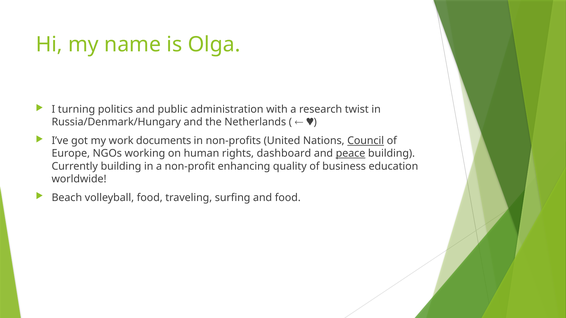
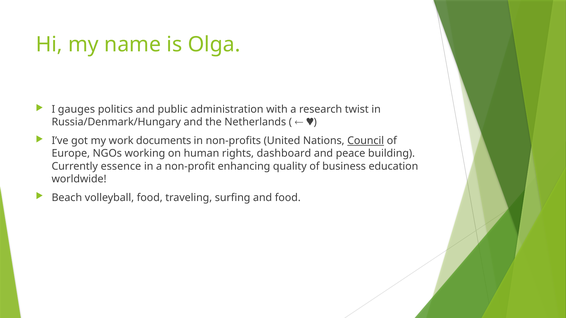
turning: turning -> gauges
peace underline: present -> none
Currently building: building -> essence
